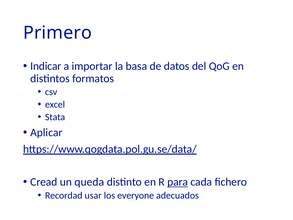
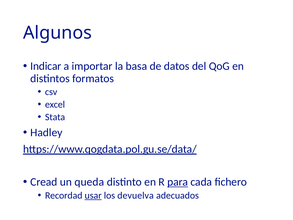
Primero: Primero -> Algunos
Aplicar: Aplicar -> Hadley
usar underline: none -> present
everyone: everyone -> devuelva
